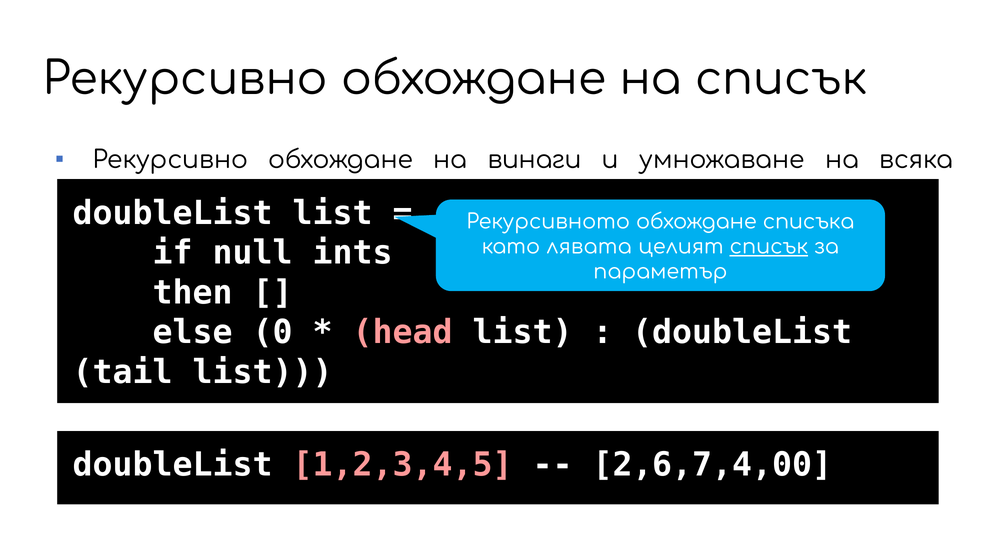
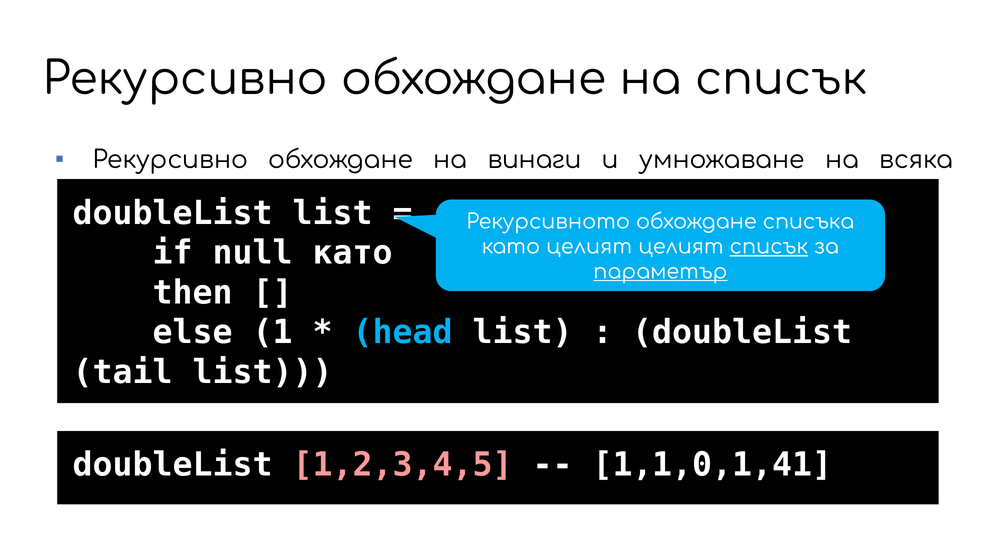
null ints: ints -> като
като лявата: лявата -> целият
параметър underline: none -> present
0: 0 -> 1
head colour: pink -> light blue
2,6,7,4,00: 2,6,7,4,00 -> 1,1,0,1,41
